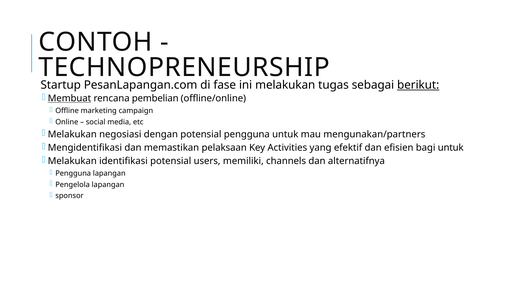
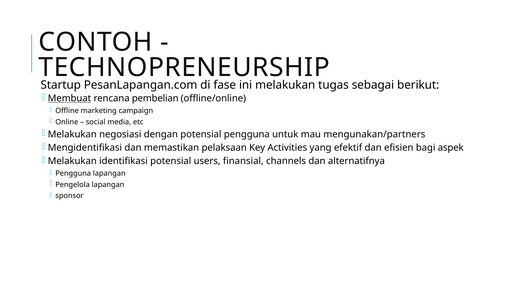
berikut underline: present -> none
bagi untuk: untuk -> aspek
memiliki: memiliki -> finansial
